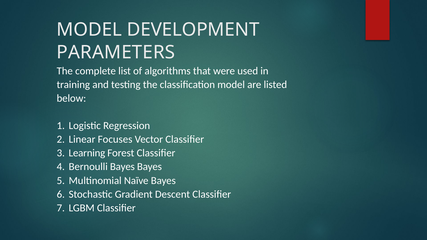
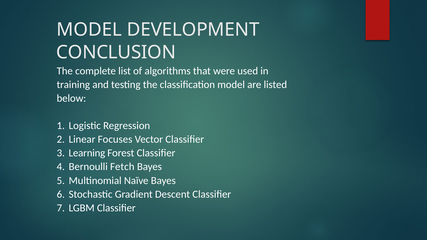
PARAMETERS: PARAMETERS -> CONCLUSION
Bernoulli Bayes: Bayes -> Fetch
